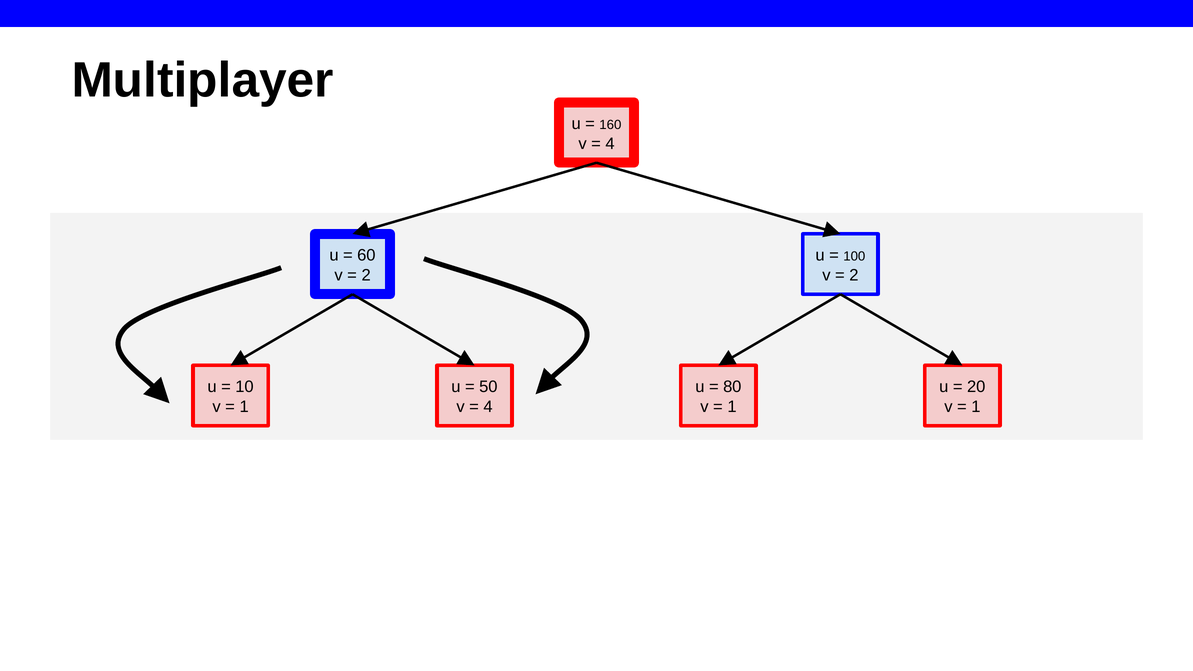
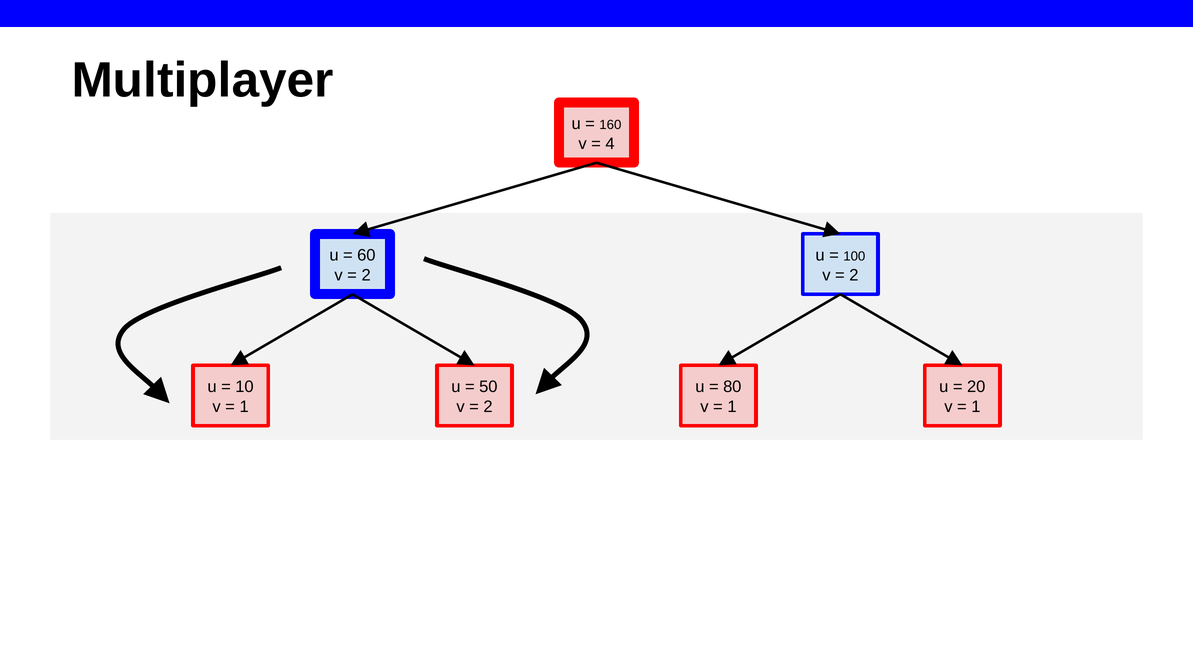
4 at (488, 407): 4 -> 2
